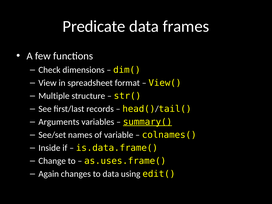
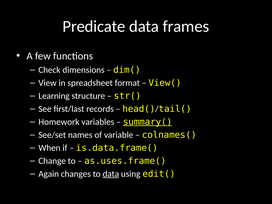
Multiple: Multiple -> Learning
Arguments: Arguments -> Homework
Inside: Inside -> When
data at (111, 174) underline: none -> present
